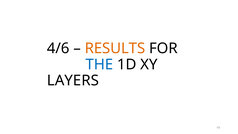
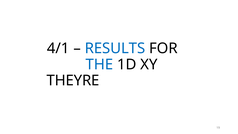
4/6: 4/6 -> 4/1
RESULTS colour: orange -> blue
LAYERS: LAYERS -> THEYRE
